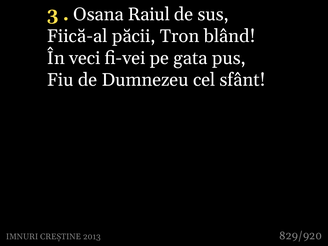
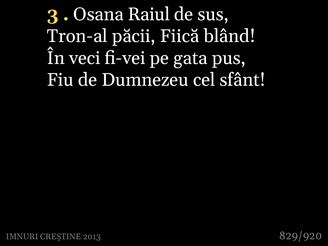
Fiică-al: Fiică-al -> Tron-al
Tron: Tron -> Fiică
